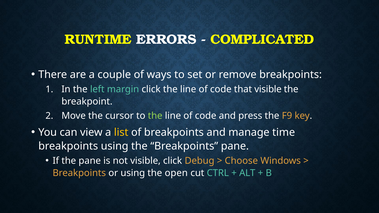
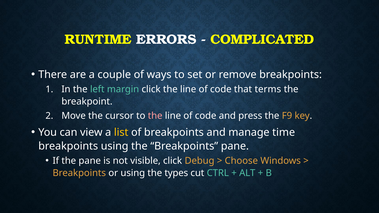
that visible: visible -> terms
the at (155, 116) colour: light green -> pink
open: open -> types
